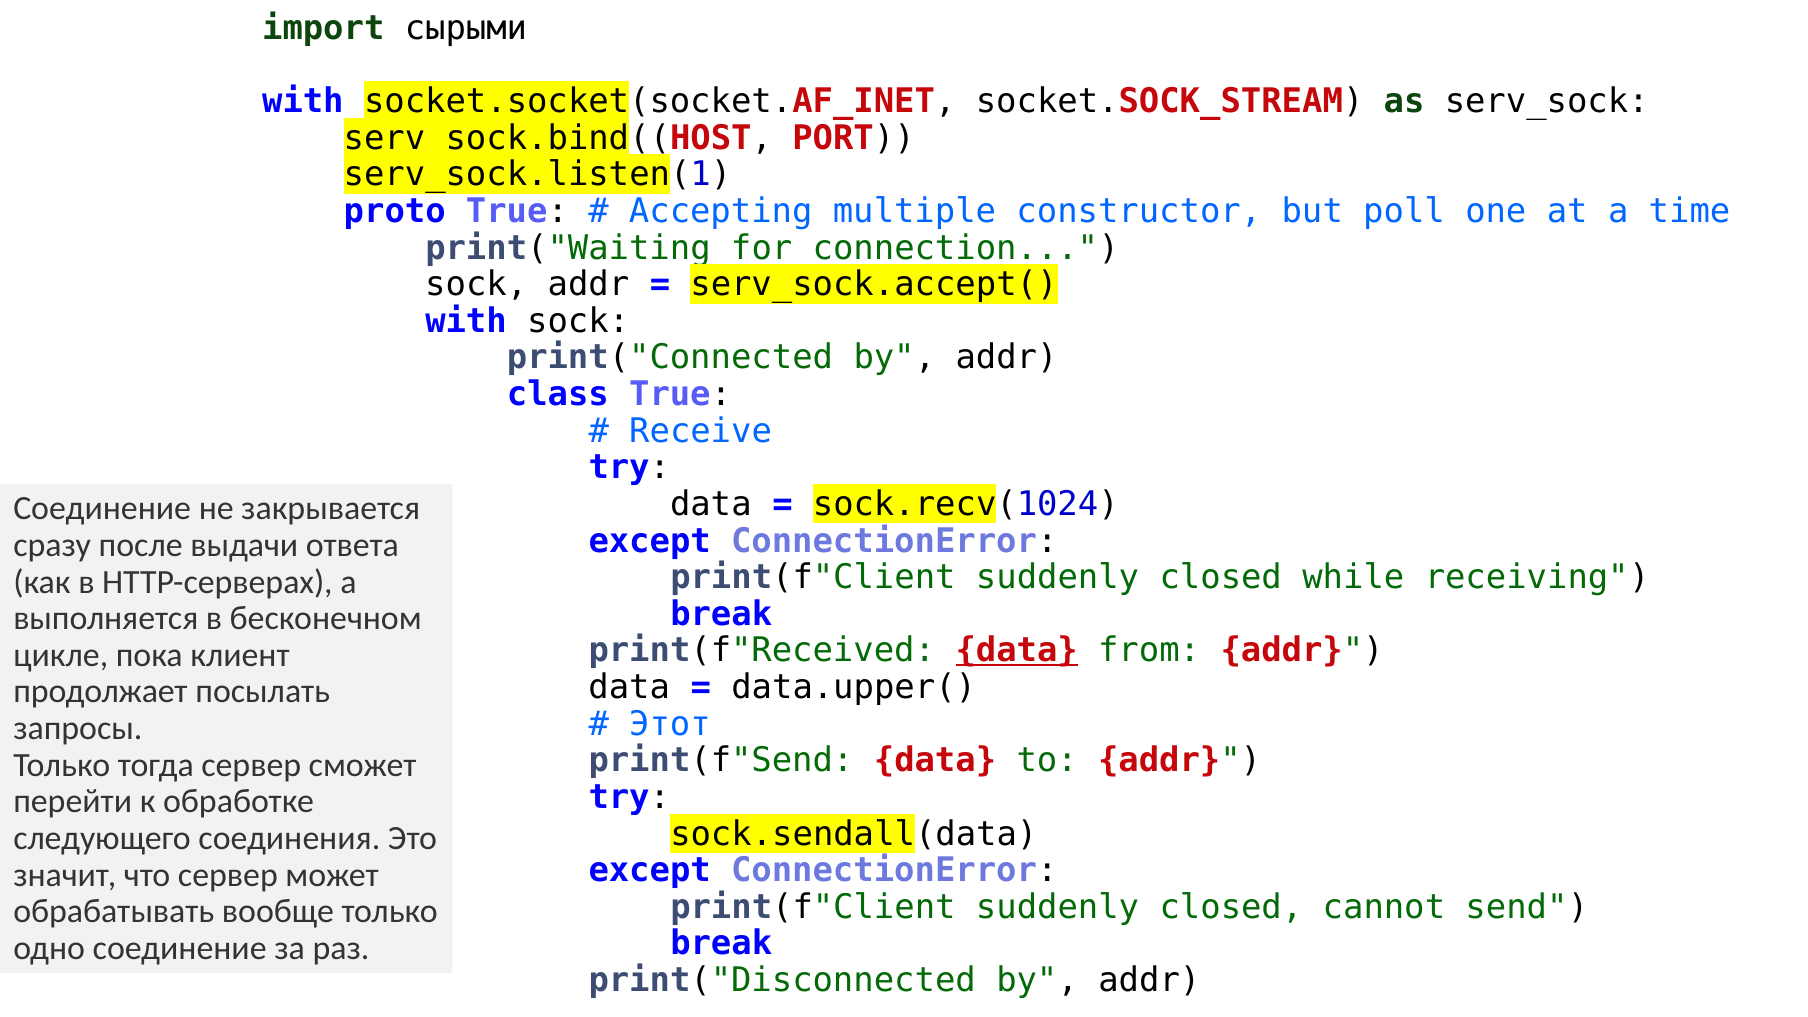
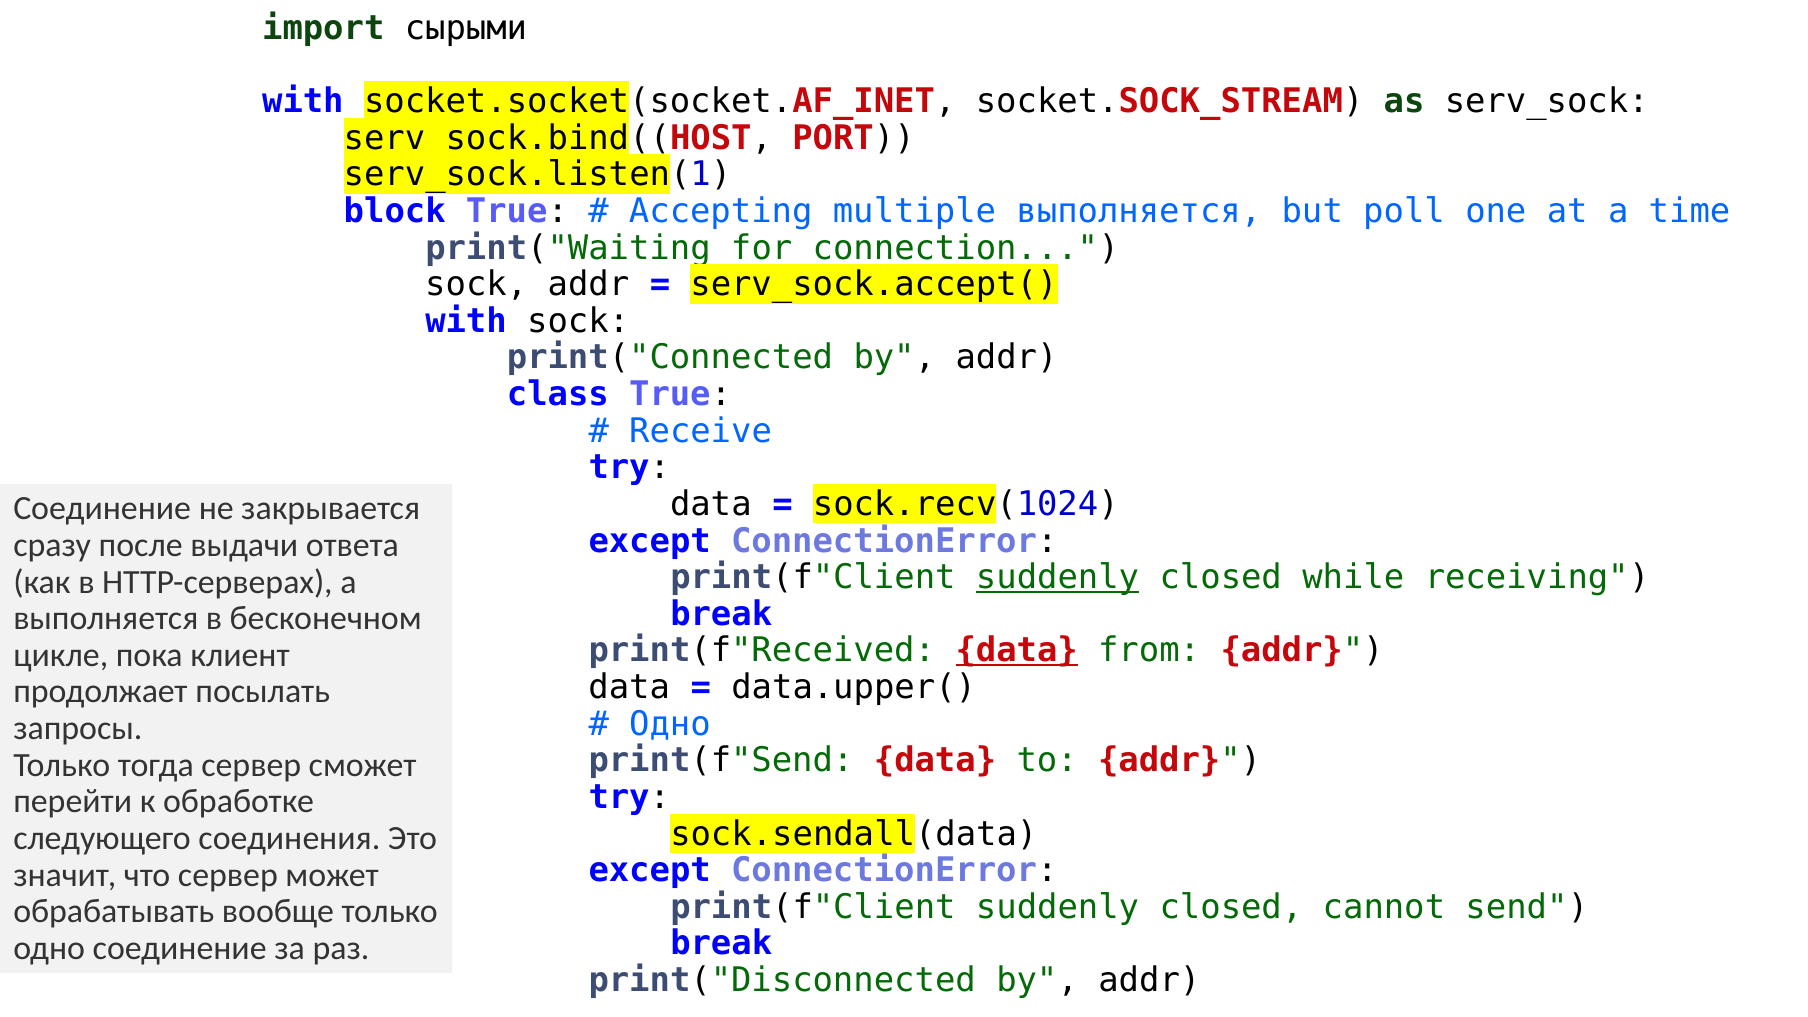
proto: proto -> block
multiple constructor: constructor -> выполняется
suddenly at (1058, 577) underline: none -> present
Этот at (670, 724): Этот -> Одно
